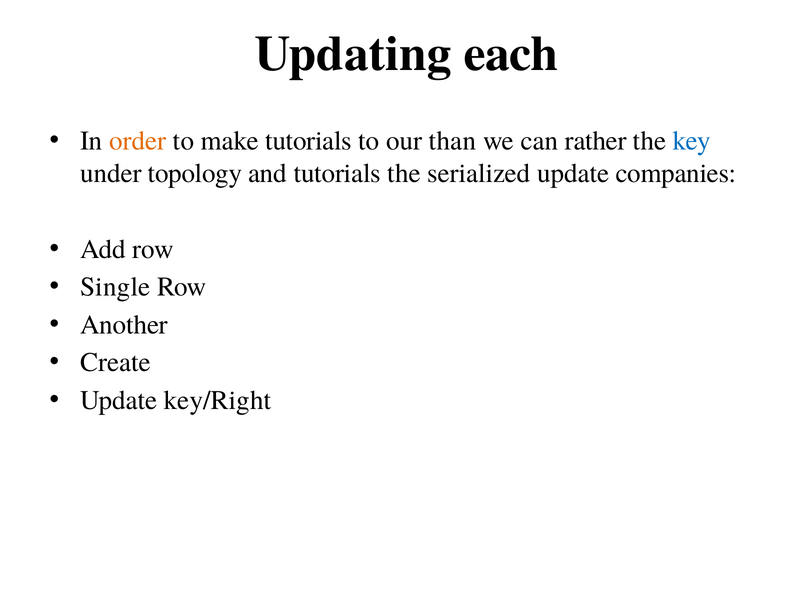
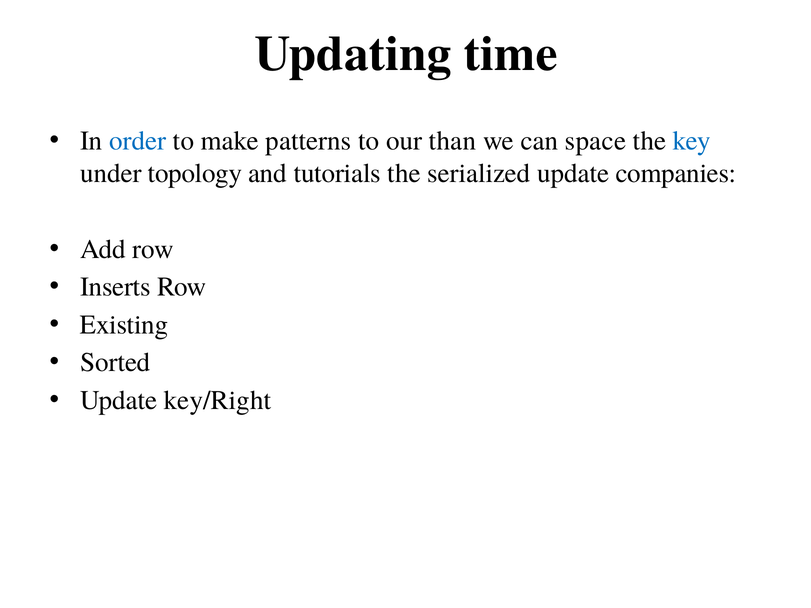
each: each -> time
order colour: orange -> blue
make tutorials: tutorials -> patterns
rather: rather -> space
Single: Single -> Inserts
Another: Another -> Existing
Create: Create -> Sorted
